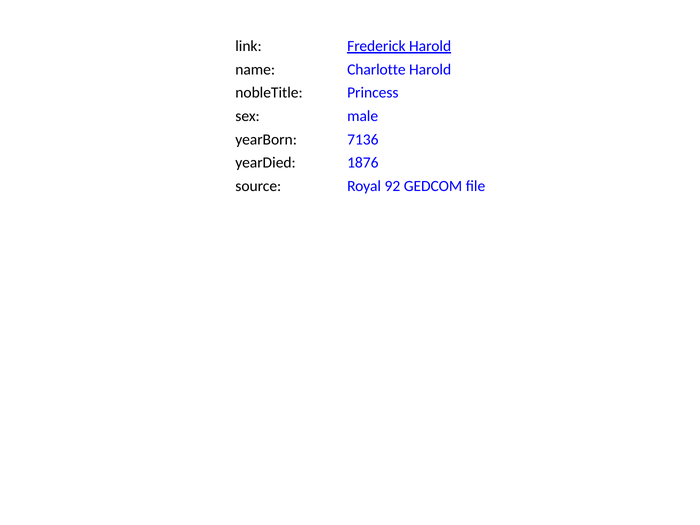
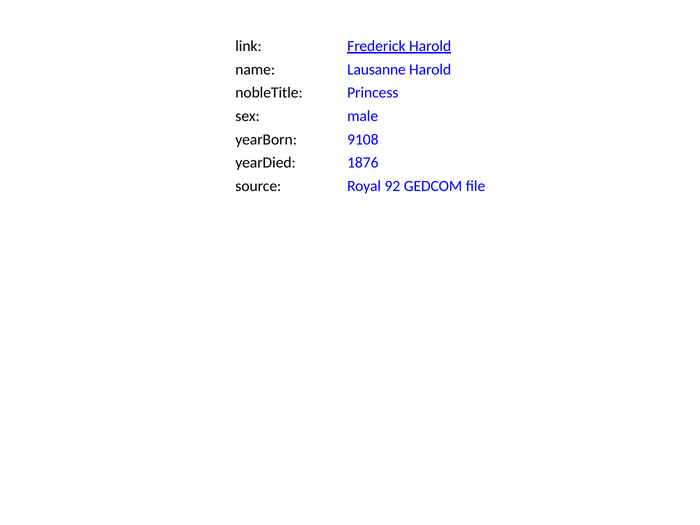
Charlotte: Charlotte -> Lausanne
7136: 7136 -> 9108
